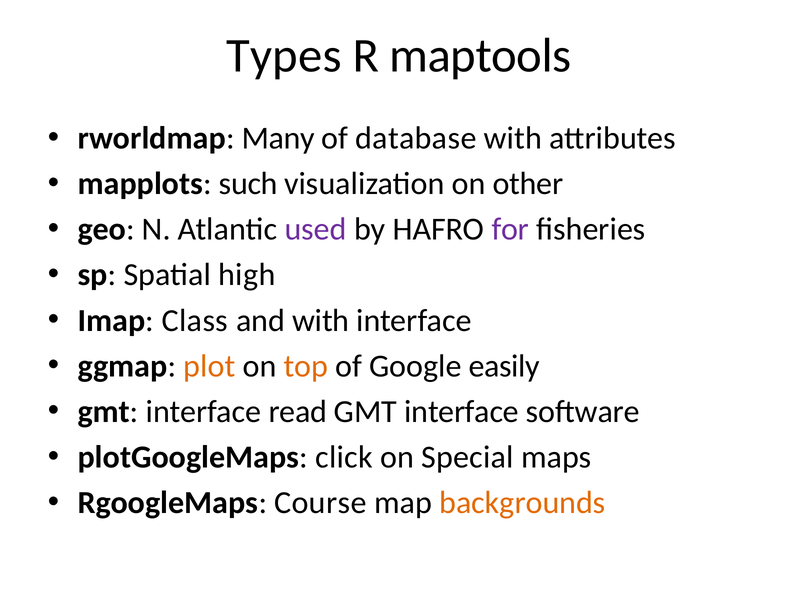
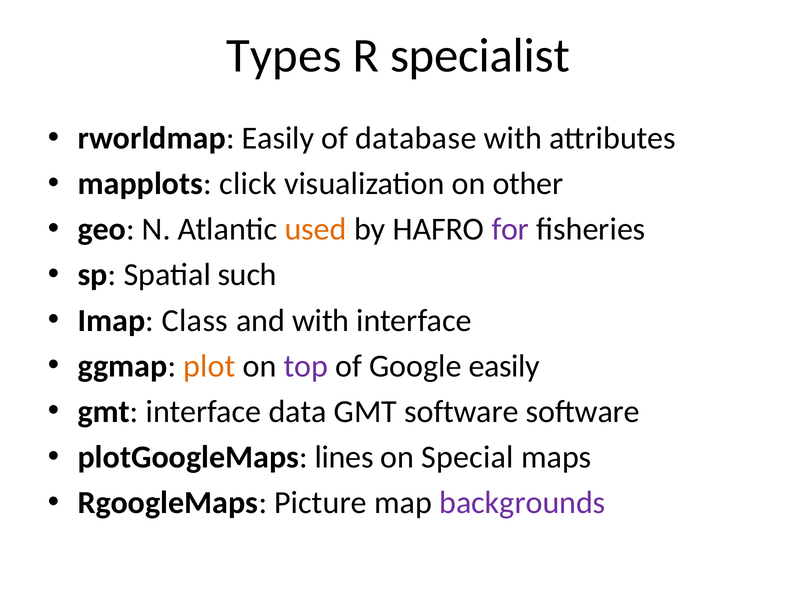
maptools: maptools -> specialist
rworldmap Many: Many -> Easily
such: such -> click
used colour: purple -> orange
high: high -> such
top colour: orange -> purple
read: read -> data
interface at (462, 412): interface -> software
click: click -> lines
Course: Course -> Picture
backgrounds colour: orange -> purple
